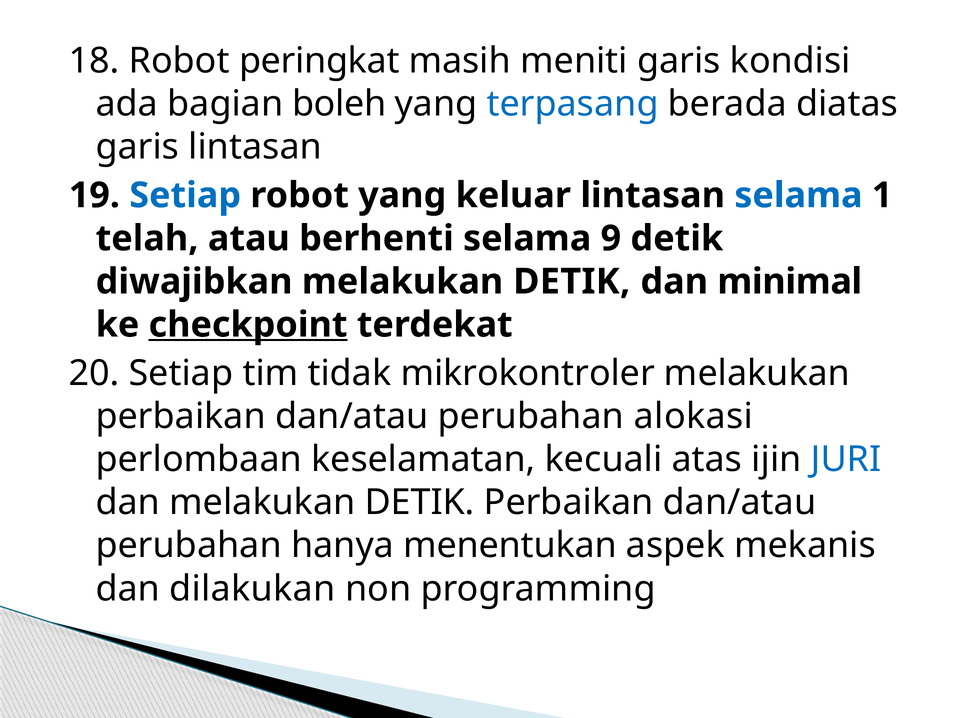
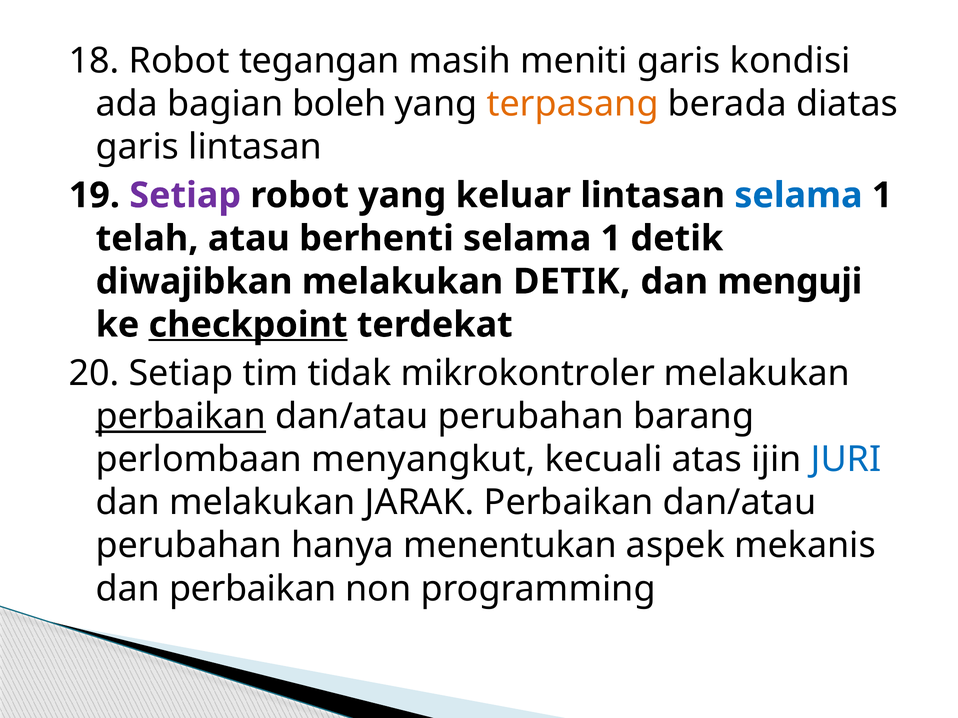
peringkat: peringkat -> tegangan
terpasang colour: blue -> orange
Setiap at (185, 196) colour: blue -> purple
berhenti selama 9: 9 -> 1
minimal: minimal -> menguji
perbaikan at (181, 417) underline: none -> present
alokasi: alokasi -> barang
keselamatan: keselamatan -> menyangkut
dan melakukan DETIK: DETIK -> JARAK
dan dilakukan: dilakukan -> perbaikan
